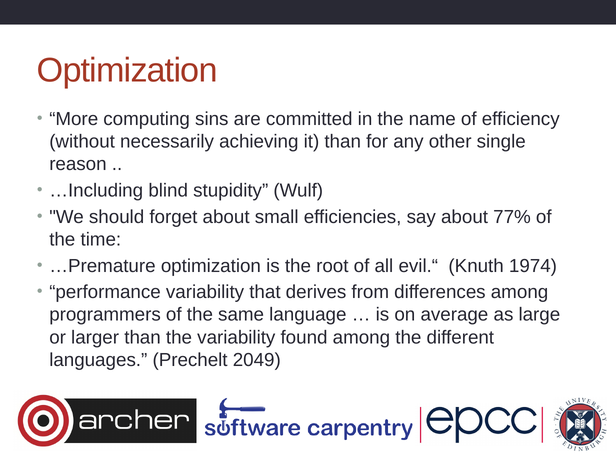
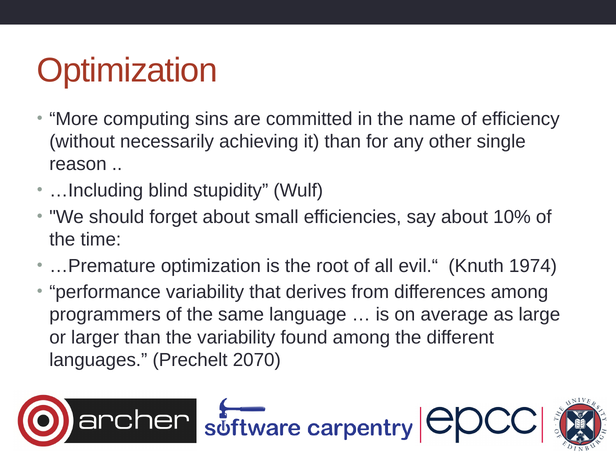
77%: 77% -> 10%
2049: 2049 -> 2070
